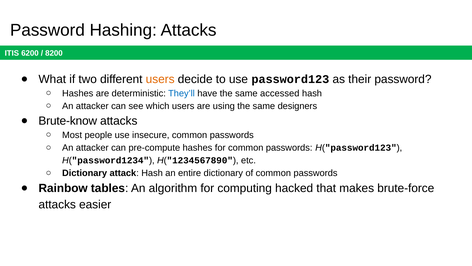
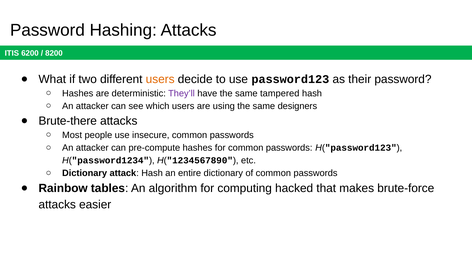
They’ll colour: blue -> purple
accessed: accessed -> tampered
Brute-know: Brute-know -> Brute-there
